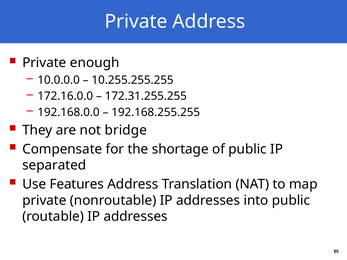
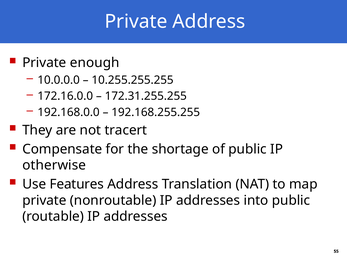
bridge: bridge -> tracert
separated: separated -> otherwise
